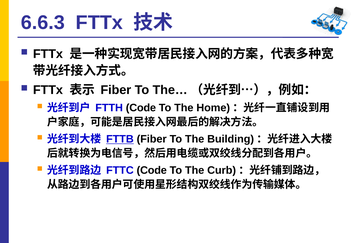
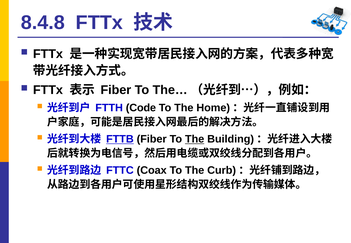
6.6.3: 6.6.3 -> 8.4.8
The at (195, 139) underline: none -> present
FTTC Code: Code -> Coax
